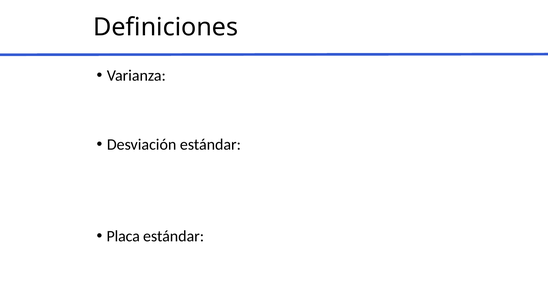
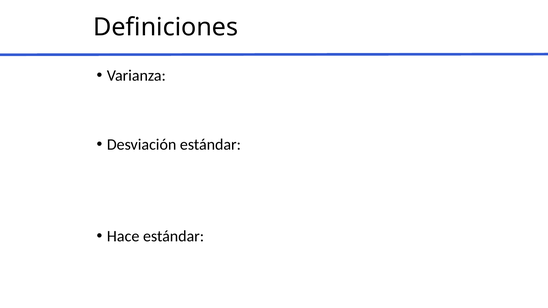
Placa: Placa -> Hace
